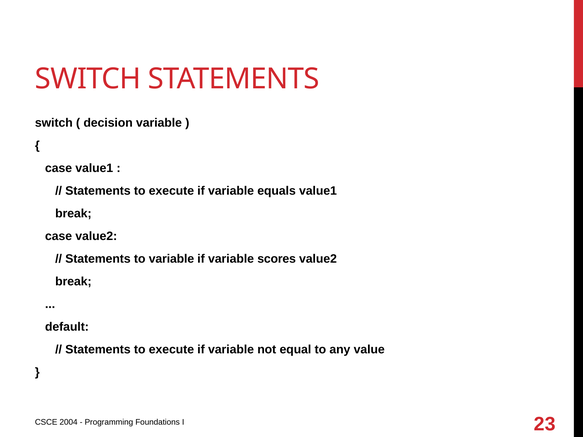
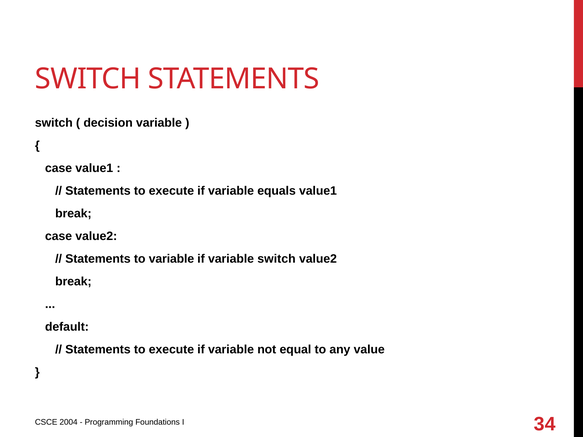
variable scores: scores -> switch
23: 23 -> 34
